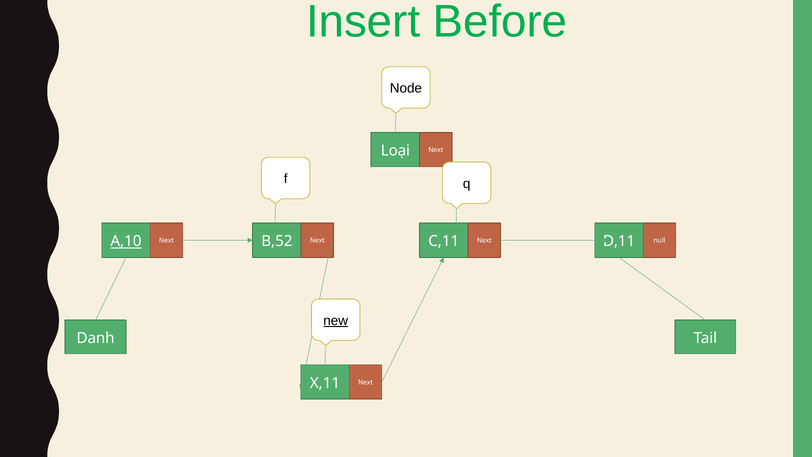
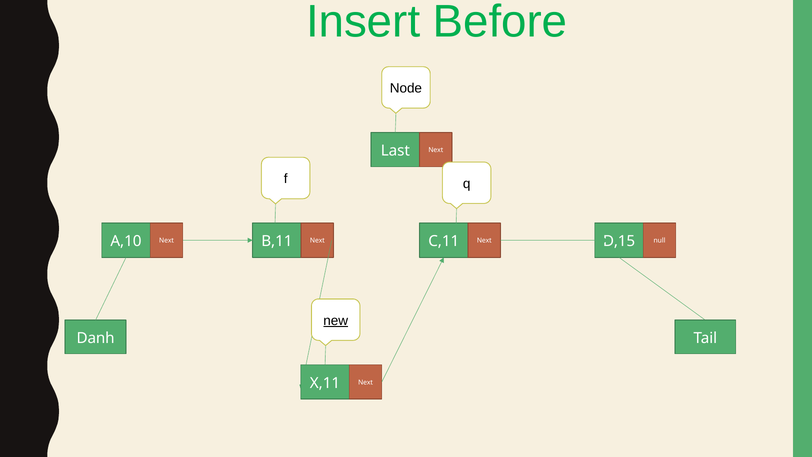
Loại: Loại -> Last
A,10 underline: present -> none
B,52: B,52 -> B,11
D,11: D,11 -> D,15
